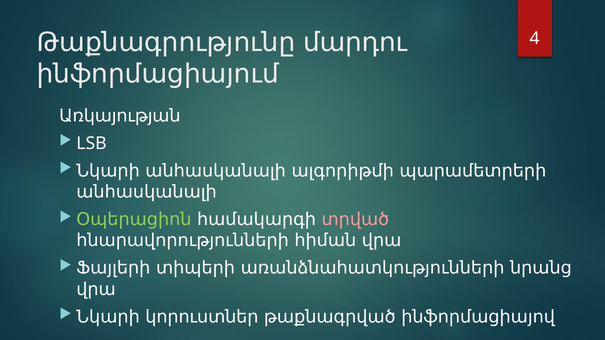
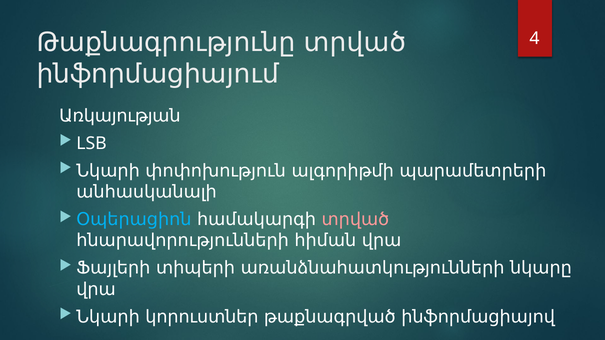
Թաքնագրությունը մարդու: մարդու -> տրված
Նկարի անհասկանալի: անհասկանալի -> փոփոխություն
Օպերացիոն colour: light green -> light blue
նրանց: նրանց -> նկարը
